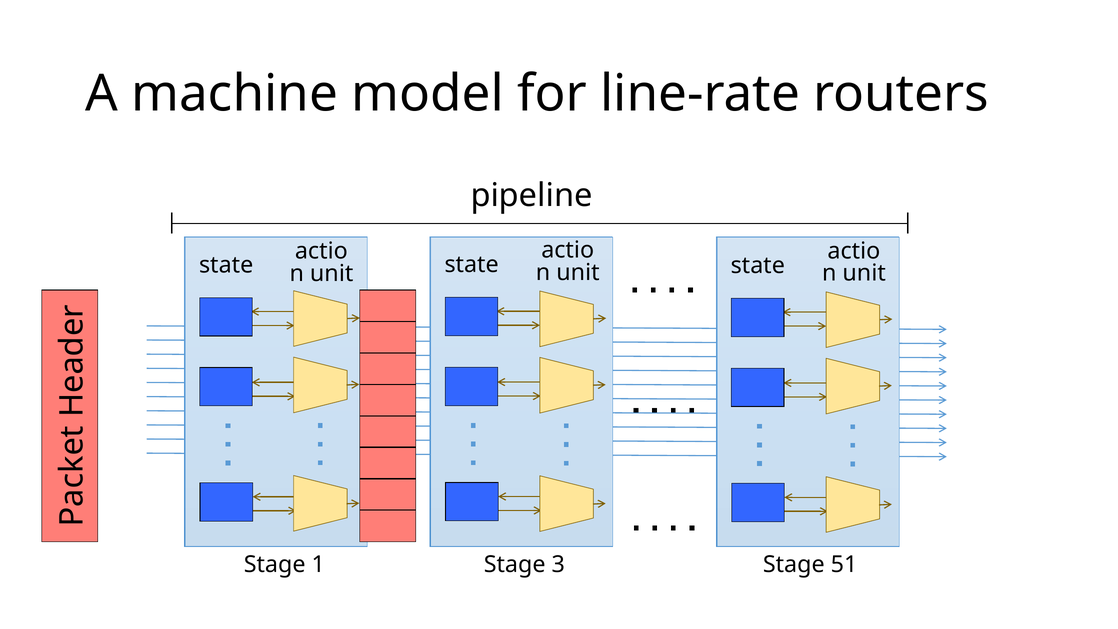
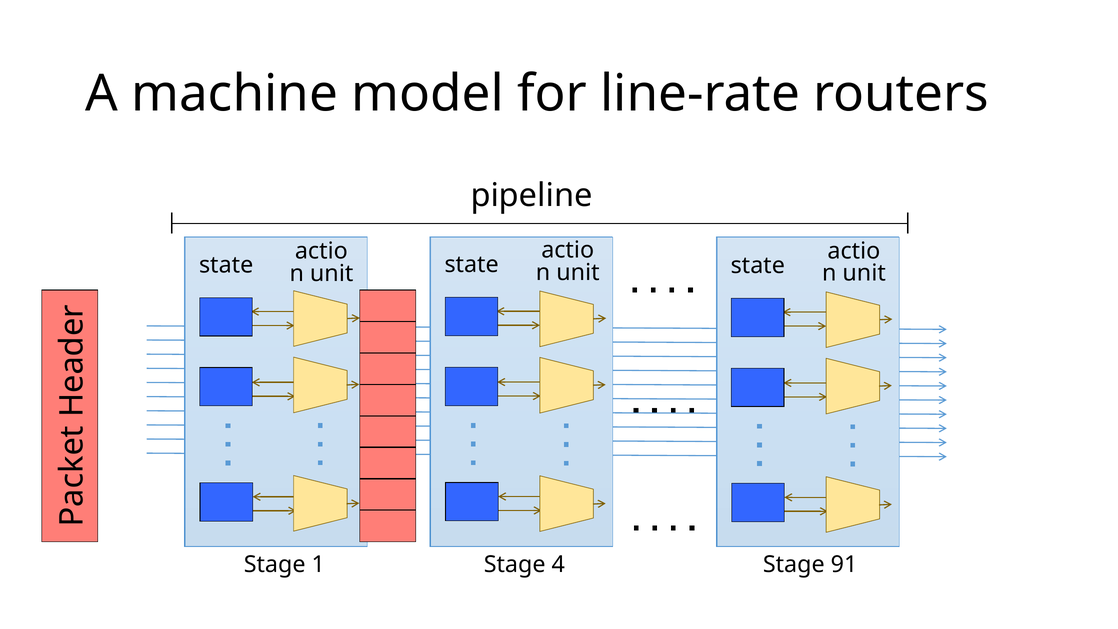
3: 3 -> 4
51: 51 -> 91
